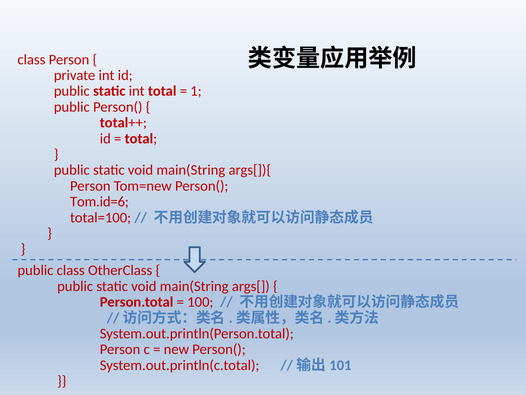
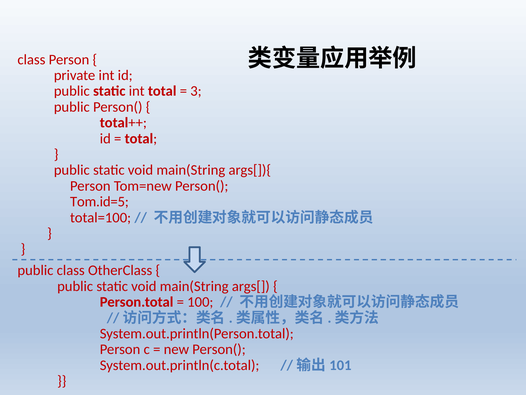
1: 1 -> 3
Tom.id=6: Tom.id=6 -> Tom.id=5
